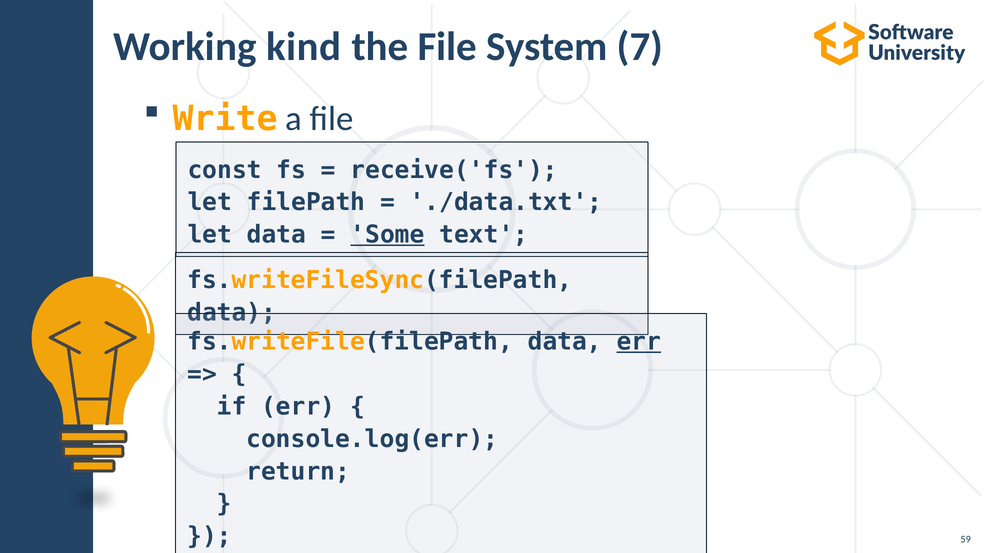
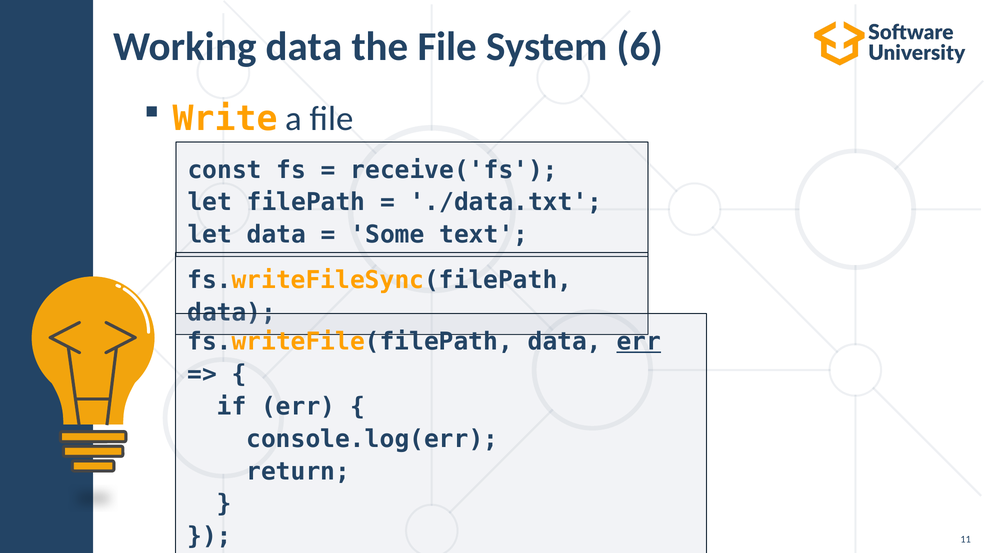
Working kind: kind -> data
7: 7 -> 6
Some underline: present -> none
59: 59 -> 11
